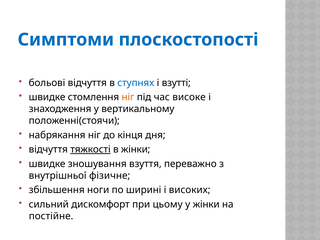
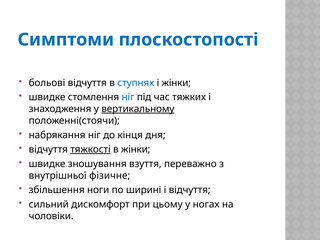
і взутті: взутті -> жінки
ніг at (128, 97) colour: orange -> blue
високе: високе -> тяжких
вертикальному underline: none -> present
і високих: високих -> відчуття
у жінки: жінки -> ногах
постійне: постійне -> чоловіки
